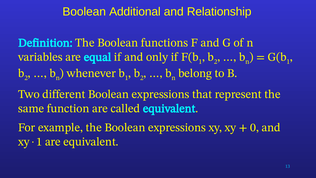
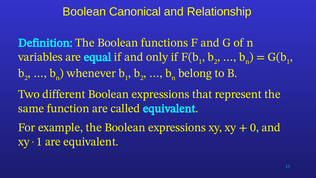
Additional: Additional -> Canonical
